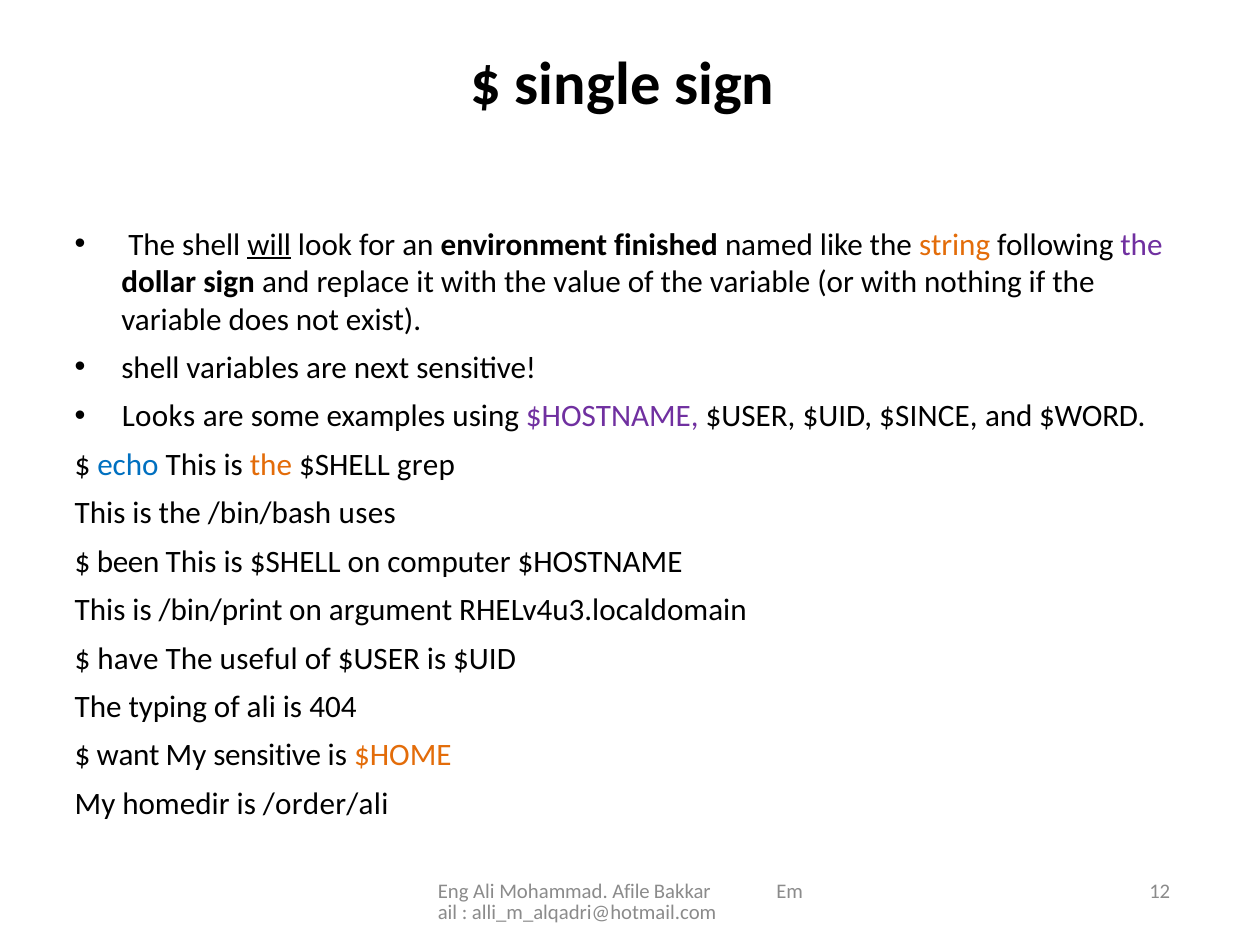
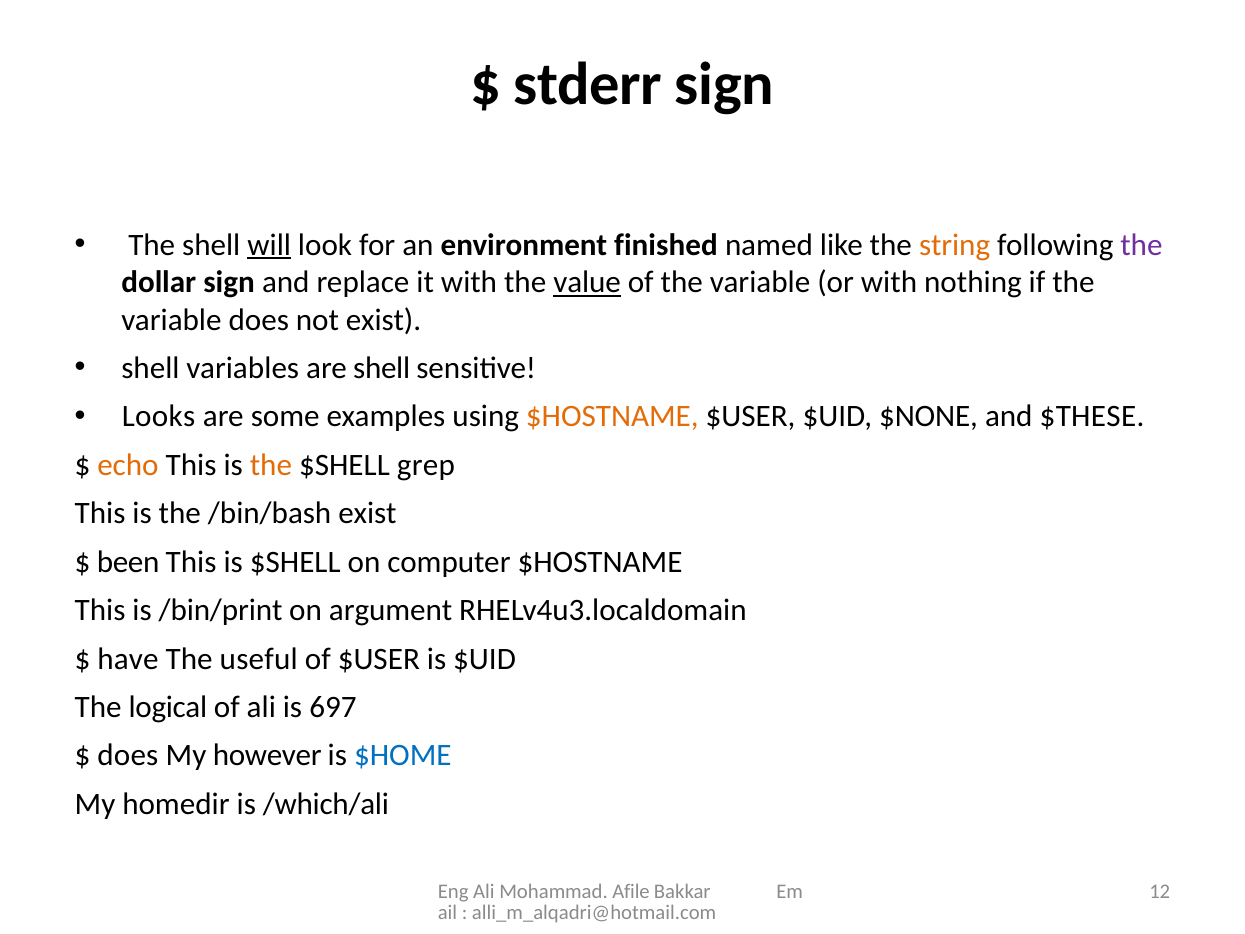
single: single -> stderr
value underline: none -> present
are next: next -> shell
$HOSTNAME at (612, 417) colour: purple -> orange
$SINCE: $SINCE -> $NONE
$WORD: $WORD -> $THESE
echo colour: blue -> orange
/bin/bash uses: uses -> exist
typing: typing -> logical
404: 404 -> 697
want at (128, 756): want -> does
My sensitive: sensitive -> however
$HOME colour: orange -> blue
/order/ali: /order/ali -> /which/ali
